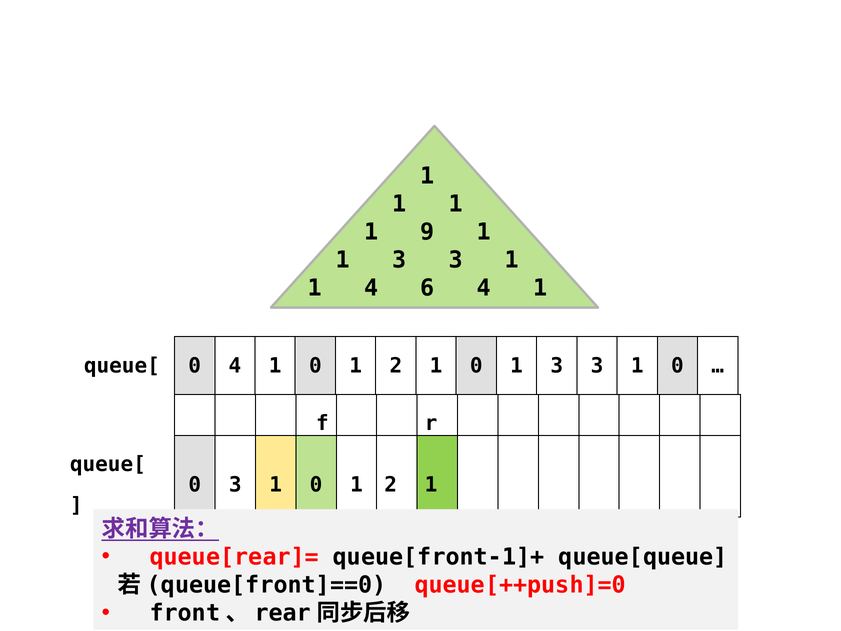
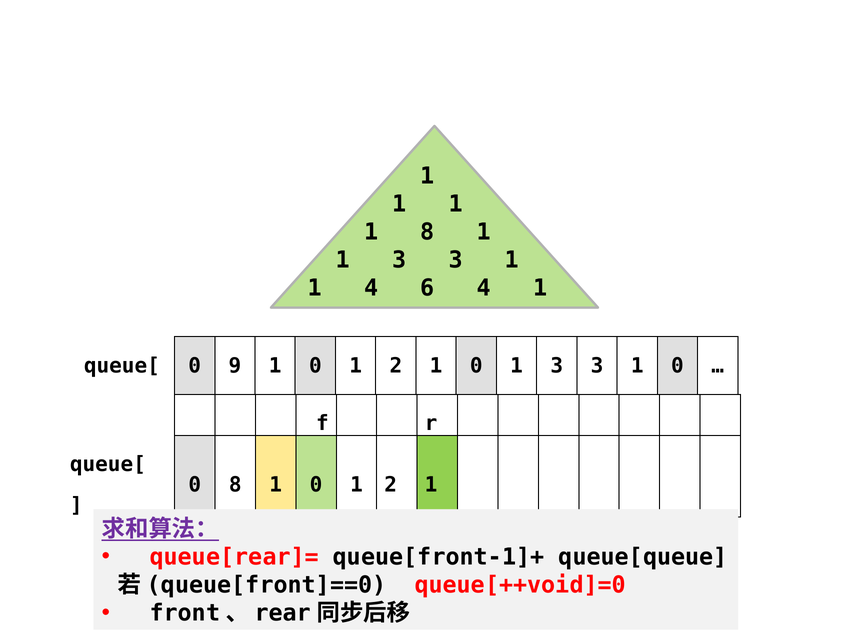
1 9: 9 -> 8
0 4: 4 -> 9
0 3: 3 -> 8
queue[++push]=0: queue[++push]=0 -> queue[++void]=0
